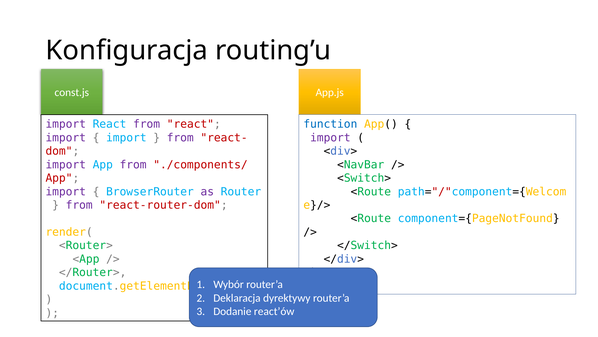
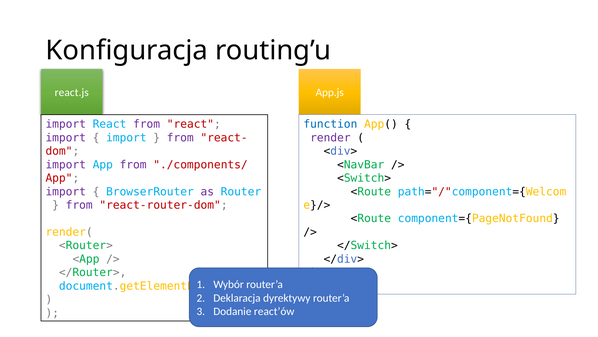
const.js: const.js -> react.js
import at (330, 137): import -> render
